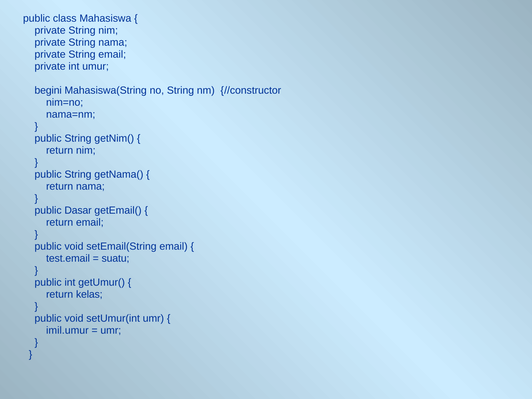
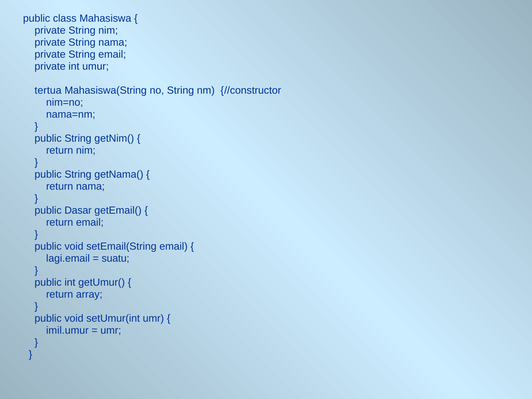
begini: begini -> tertua
test.email: test.email -> lagi.email
kelas: kelas -> array
